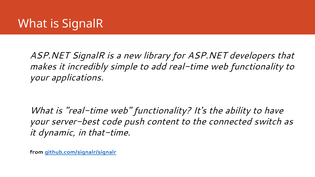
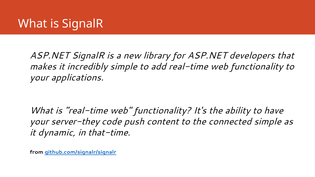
server-best: server-best -> server-they
connected switch: switch -> simple
